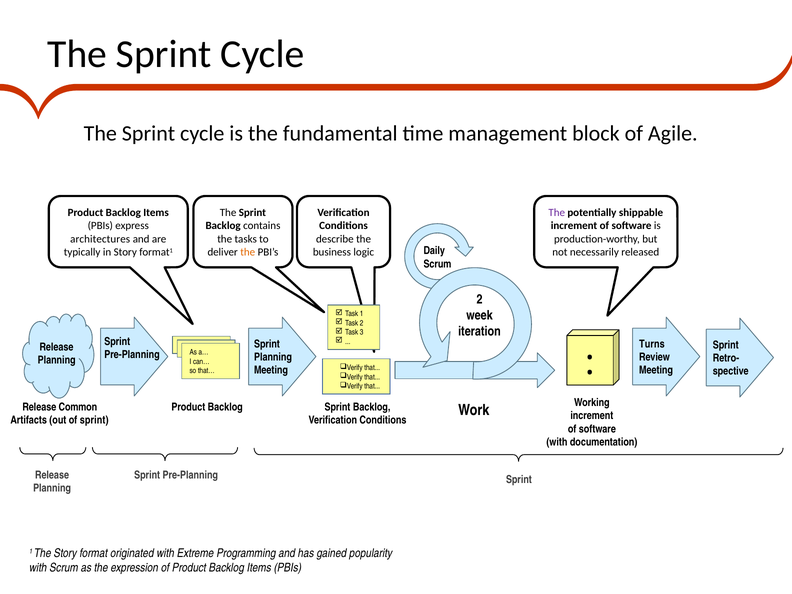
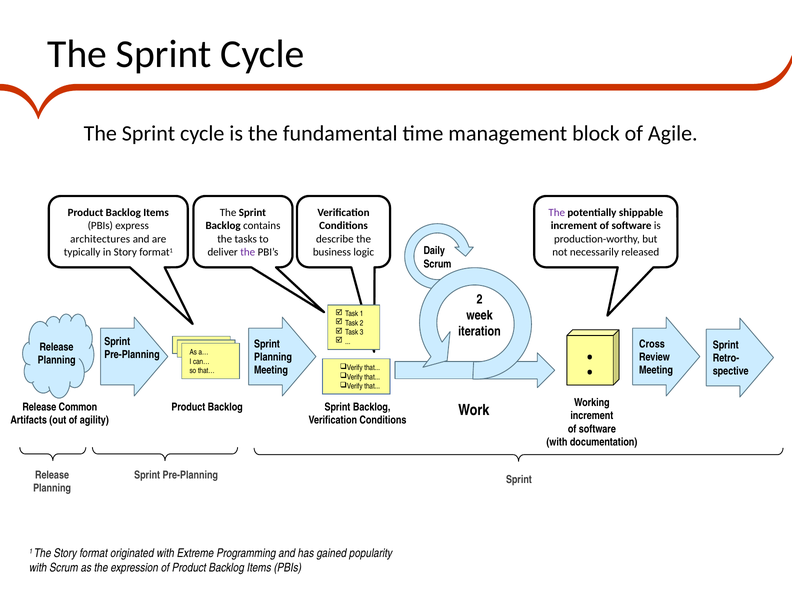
the at (248, 252) colour: orange -> purple
Turns: Turns -> Cross
of sprint: sprint -> agility
